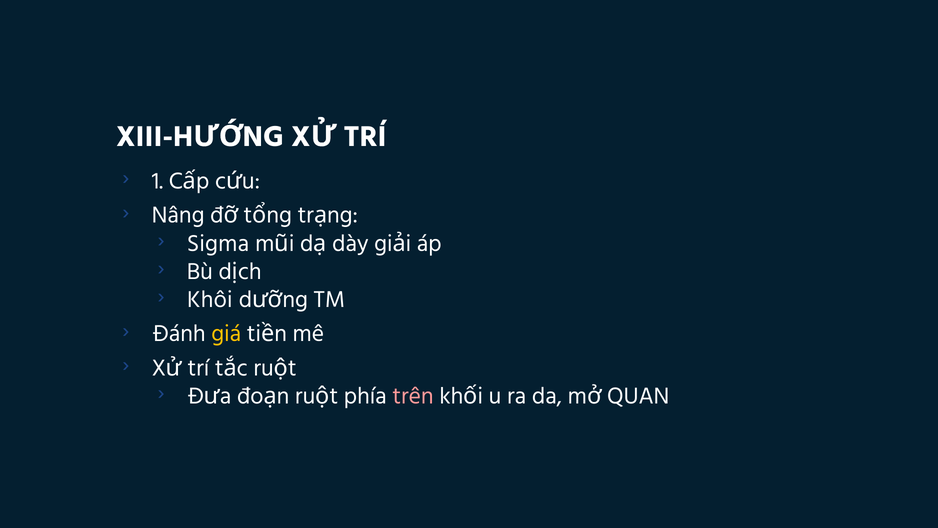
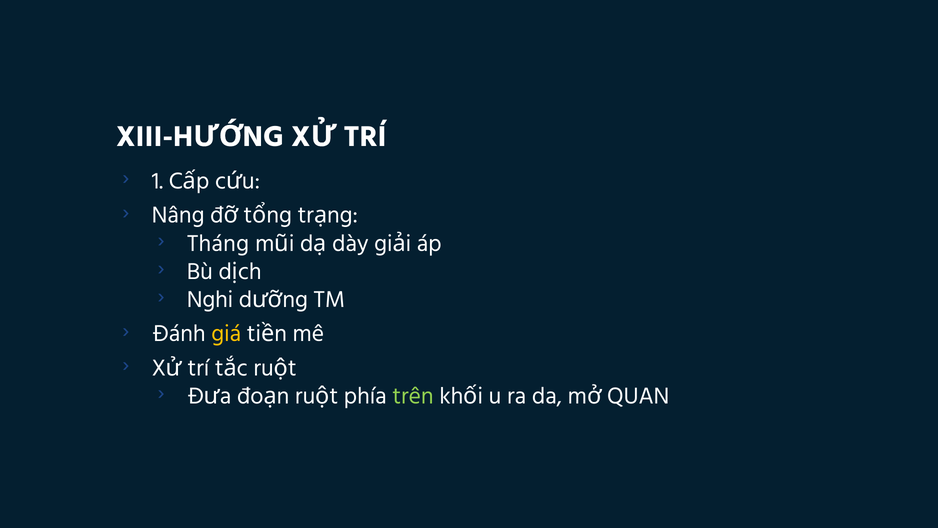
Sigma: Sigma -> Tháng
Khôi: Khôi -> Nghi
trên colour: pink -> light green
